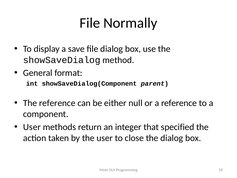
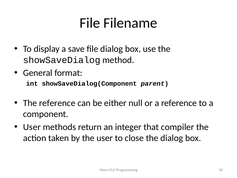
Normally: Normally -> Filename
specified: specified -> compiler
